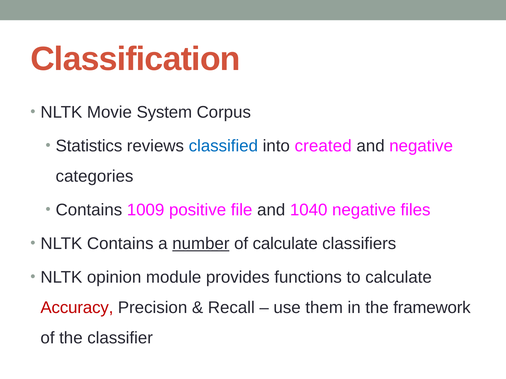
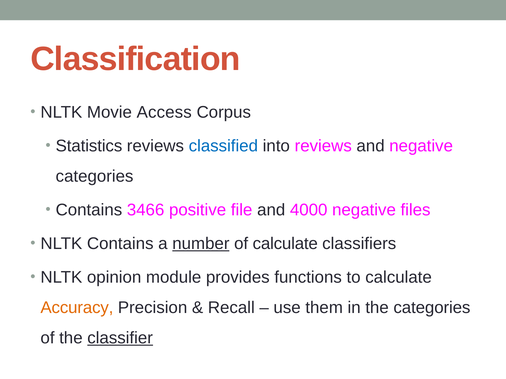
System: System -> Access
into created: created -> reviews
1009: 1009 -> 3466
1040: 1040 -> 4000
Accuracy colour: red -> orange
the framework: framework -> categories
classifier underline: none -> present
